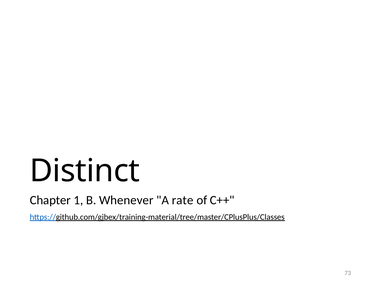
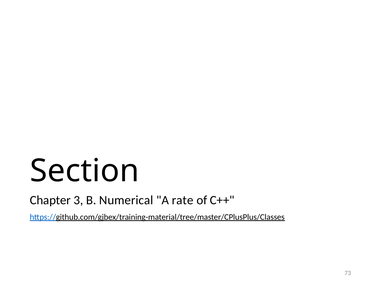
Distinct: Distinct -> Section
1: 1 -> 3
Whenever: Whenever -> Numerical
